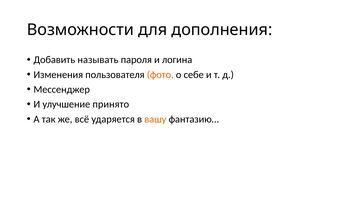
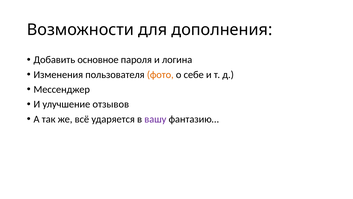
называть: называть -> основное
принято: принято -> отзывов
вашу colour: orange -> purple
